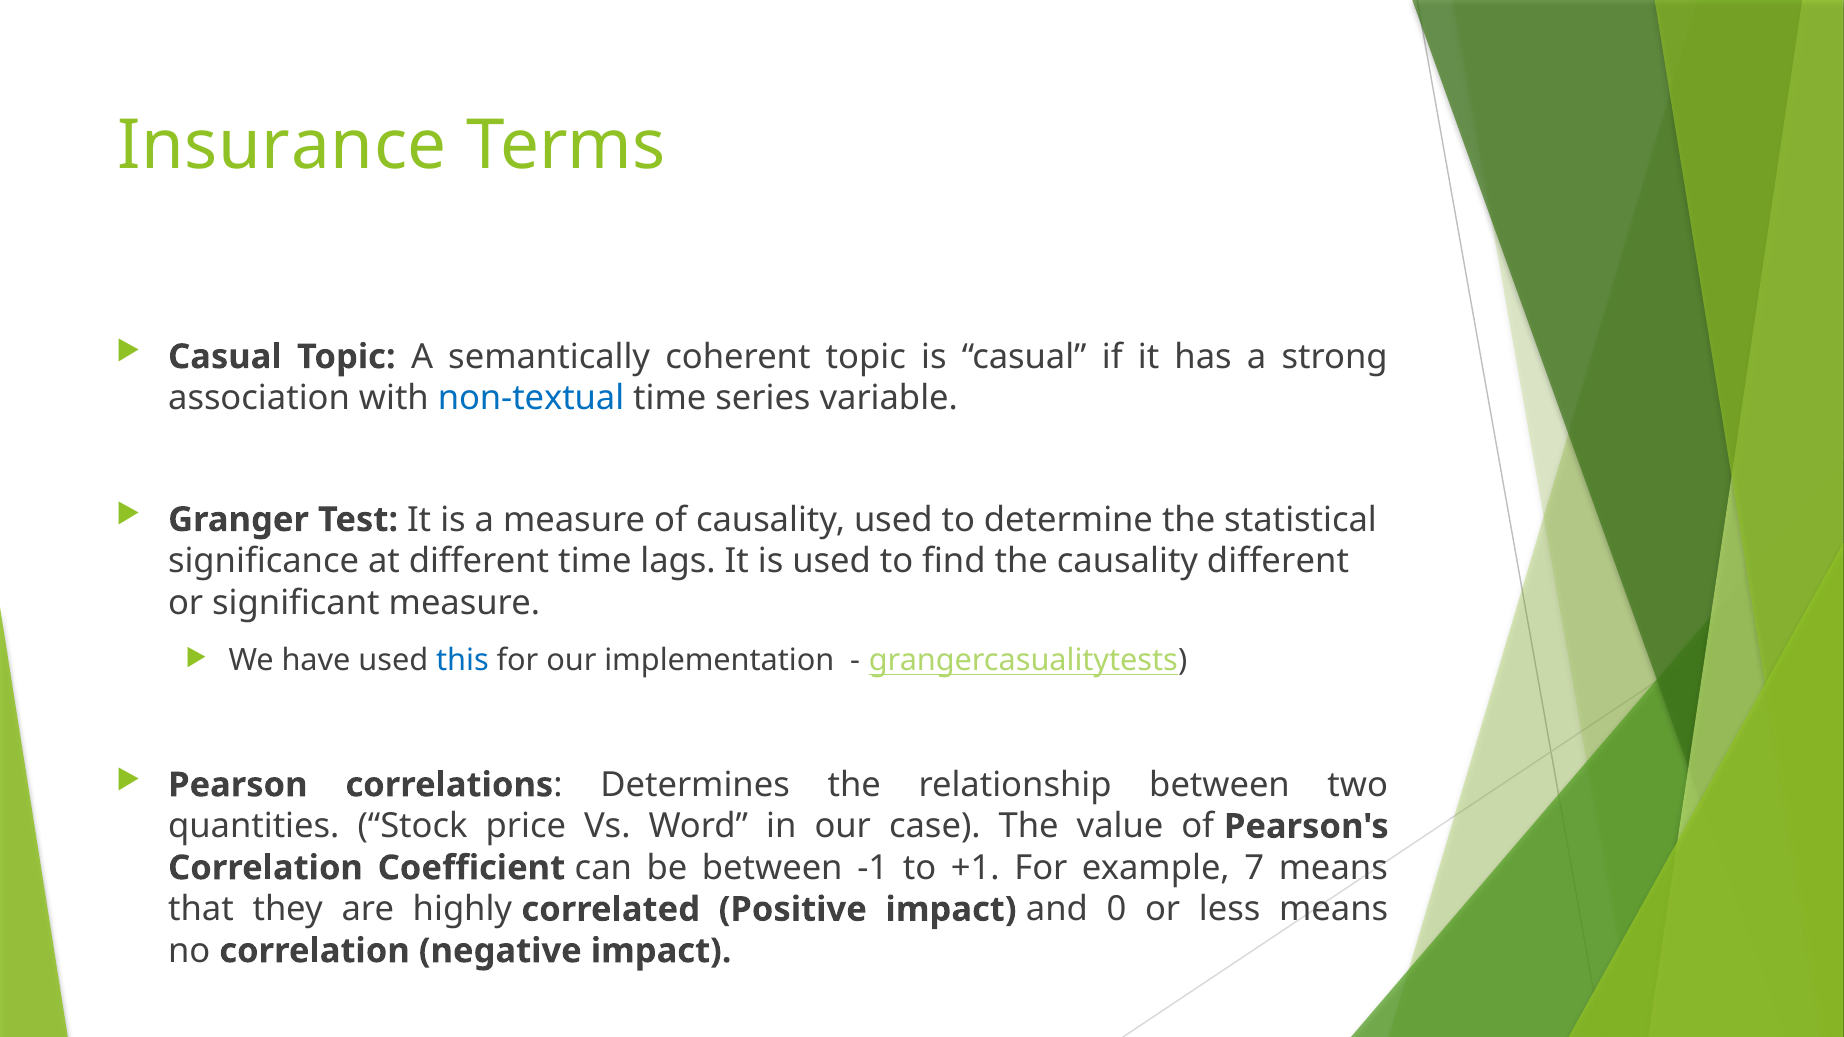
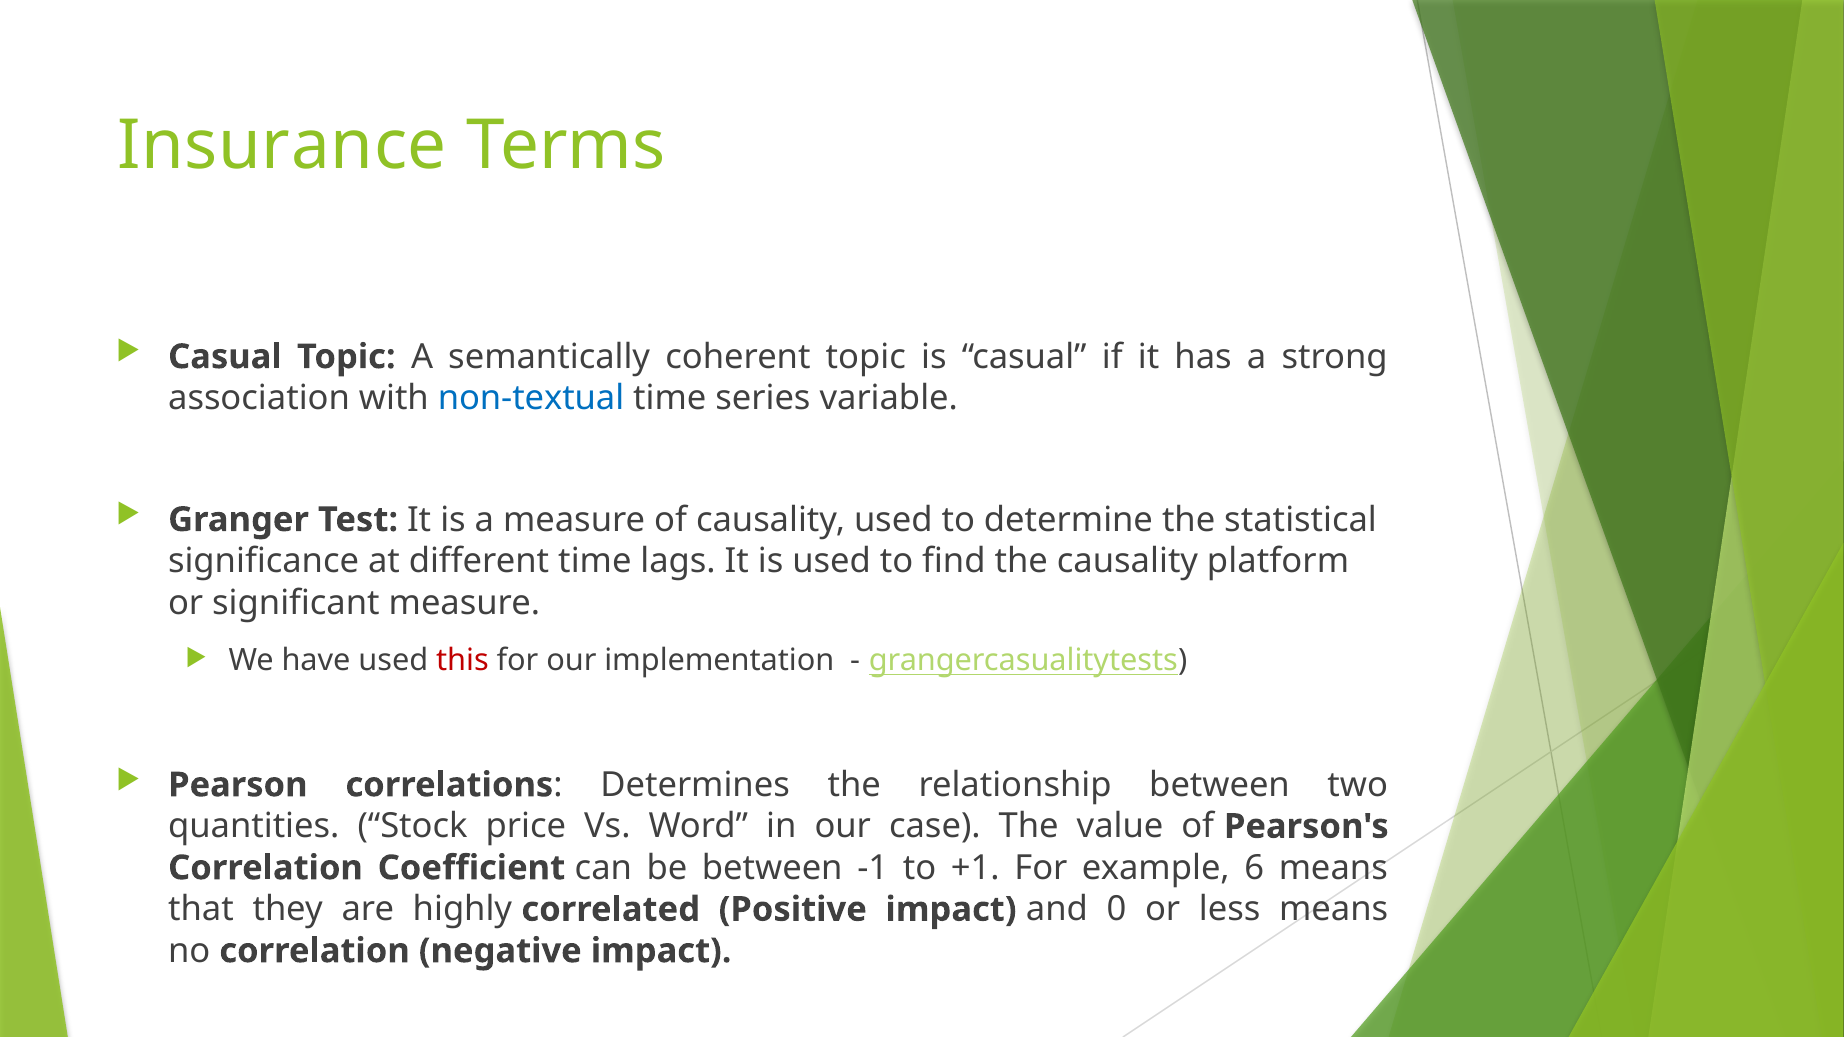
causality different: different -> platform
this colour: blue -> red
7: 7 -> 6
